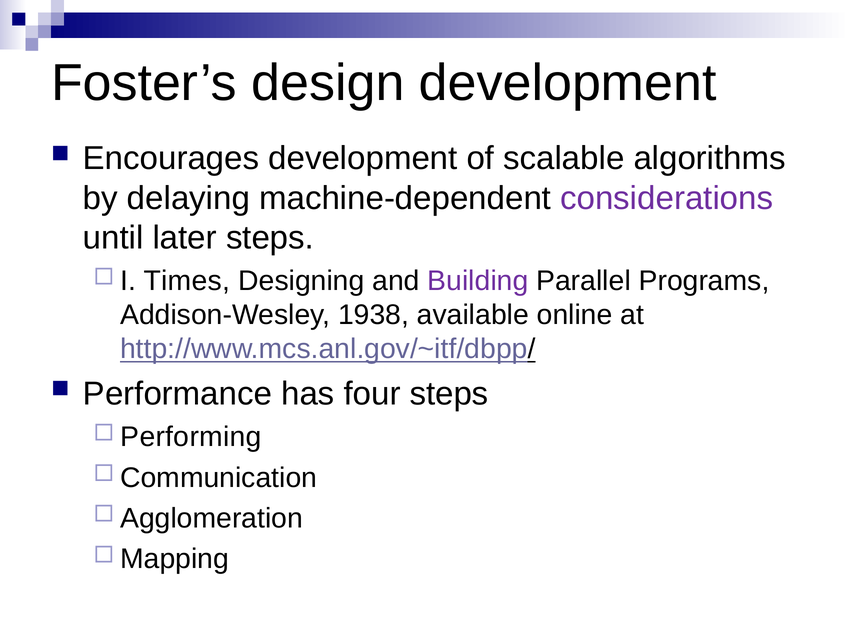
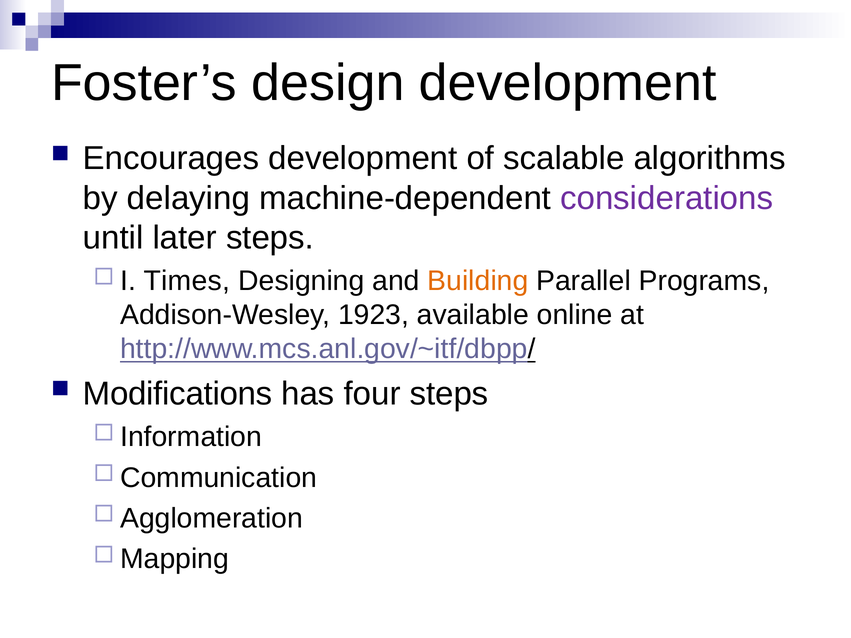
Building colour: purple -> orange
1938: 1938 -> 1923
Performance: Performance -> Modifications
Performing: Performing -> Information
